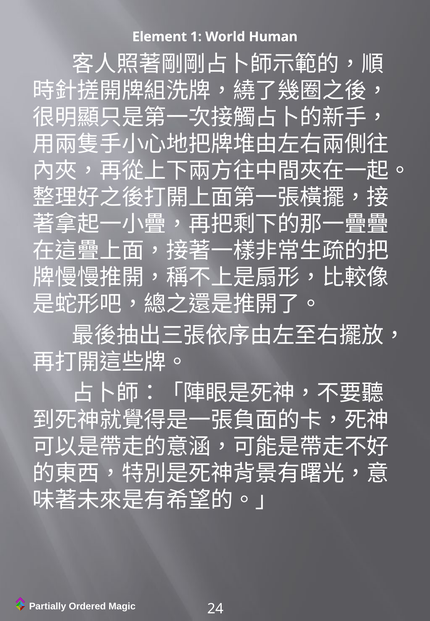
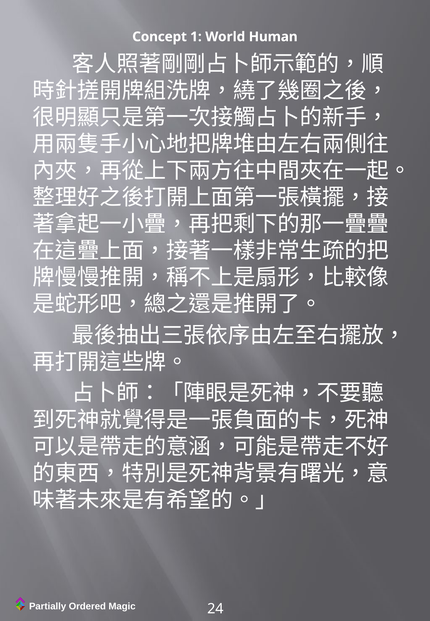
Element: Element -> Concept
